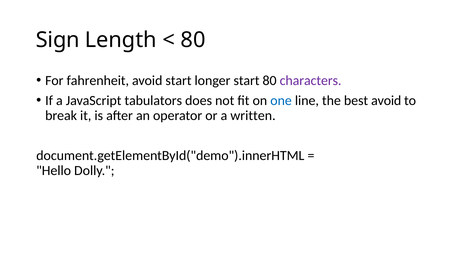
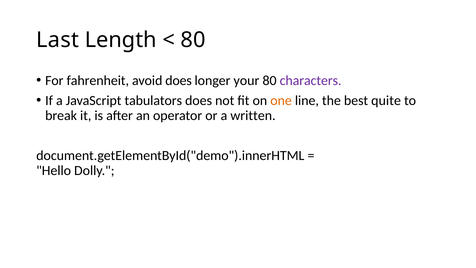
Sign: Sign -> Last
avoid start: start -> does
longer start: start -> your
one colour: blue -> orange
best avoid: avoid -> quite
